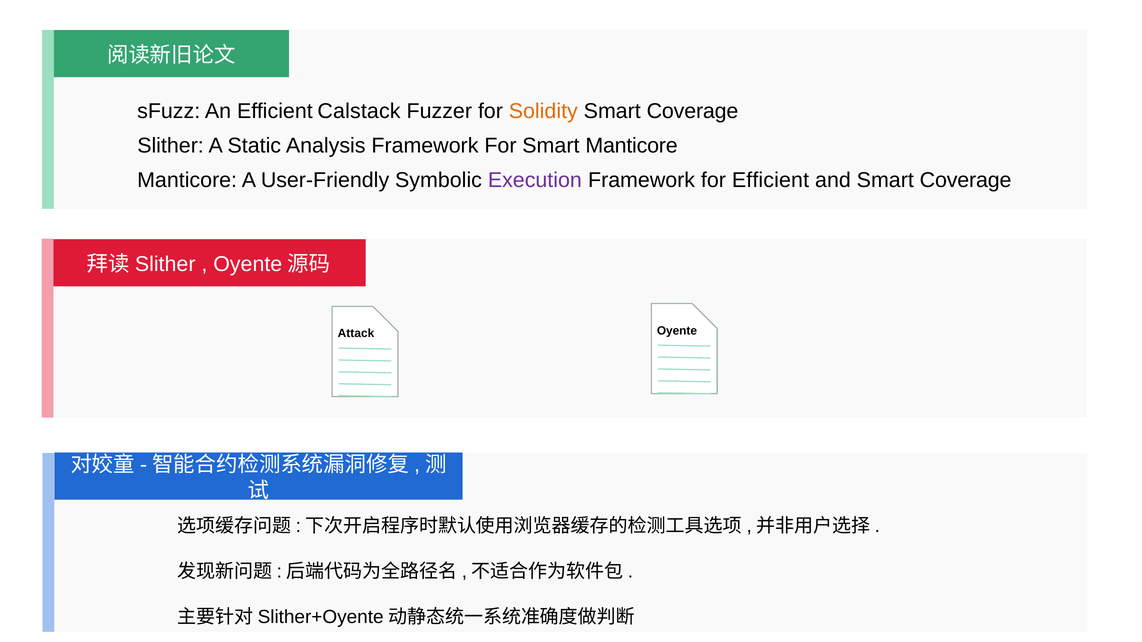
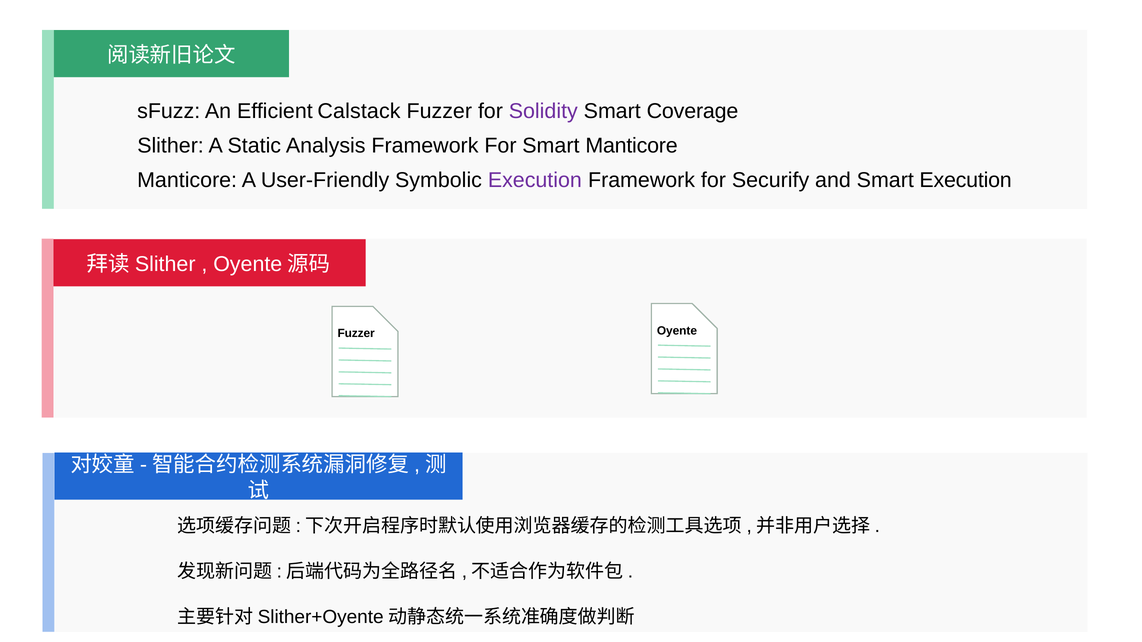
Solidity colour: orange -> purple
for Efficient: Efficient -> Securify
and Smart Coverage: Coverage -> Execution
Attack at (356, 334): Attack -> Fuzzer
